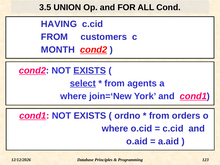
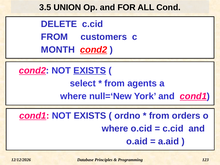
HAVING: HAVING -> DELETE
select underline: present -> none
join=‘New: join=‘New -> null=‘New
